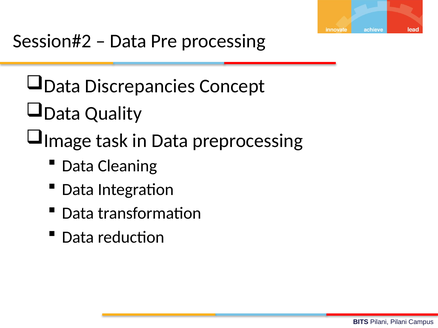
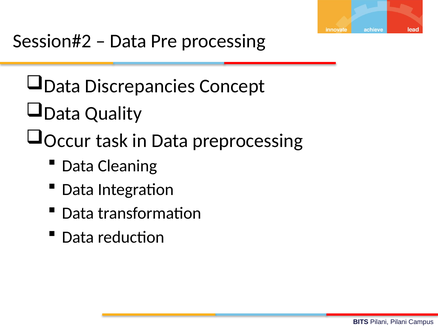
Image: Image -> Occur
